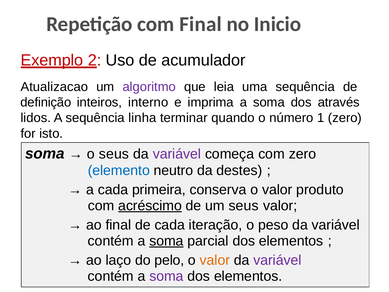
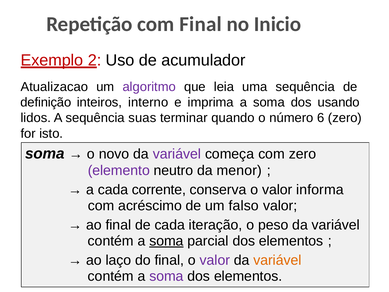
através: através -> usando
linha: linha -> suas
1: 1 -> 6
o seus: seus -> novo
elemento colour: blue -> purple
destes: destes -> menor
primeira: primeira -> corrente
produto: produto -> informa
acréscimo underline: present -> none
um seus: seus -> falso
do pelo: pelo -> final
valor at (215, 260) colour: orange -> purple
variável at (277, 260) colour: purple -> orange
